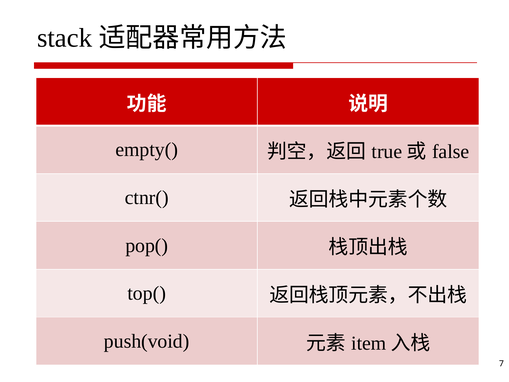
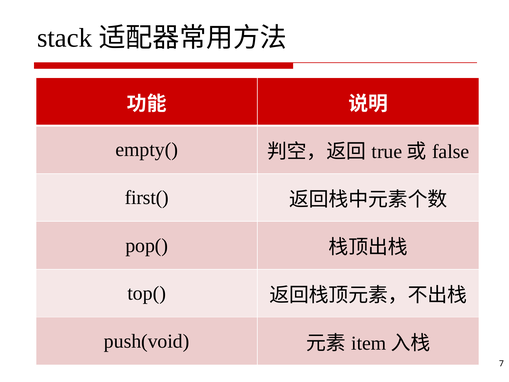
ctnr(: ctnr( -> first(
